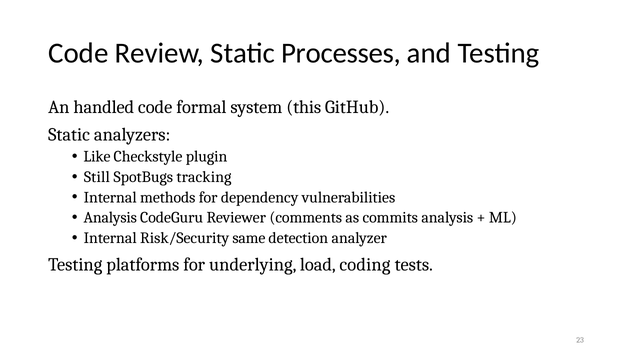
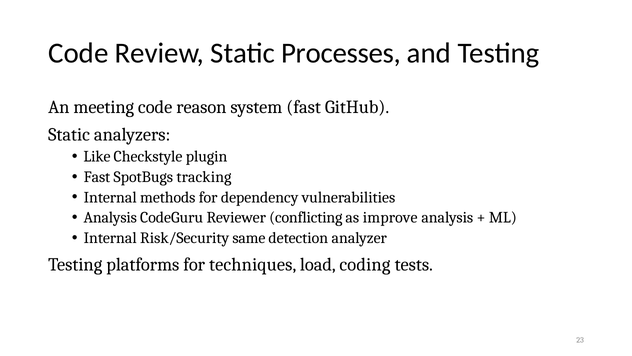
handled: handled -> meeting
formal: formal -> reason
system this: this -> fast
Still at (97, 177): Still -> Fast
comments: comments -> conflicting
commits: commits -> improve
underlying: underlying -> techniques
